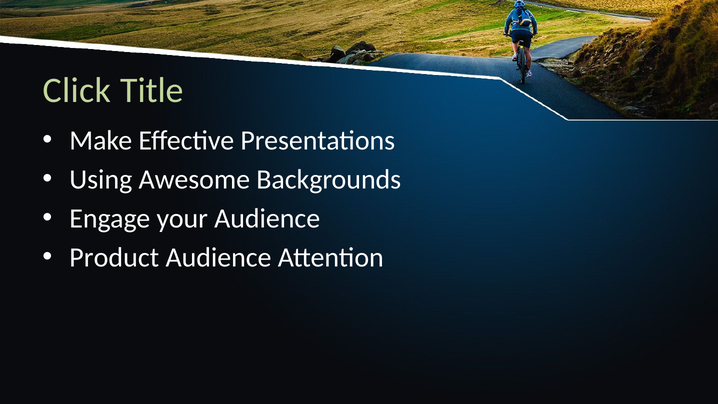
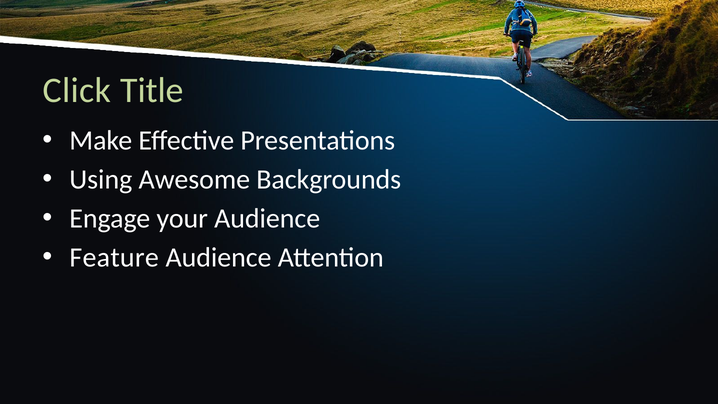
Product: Product -> Feature
